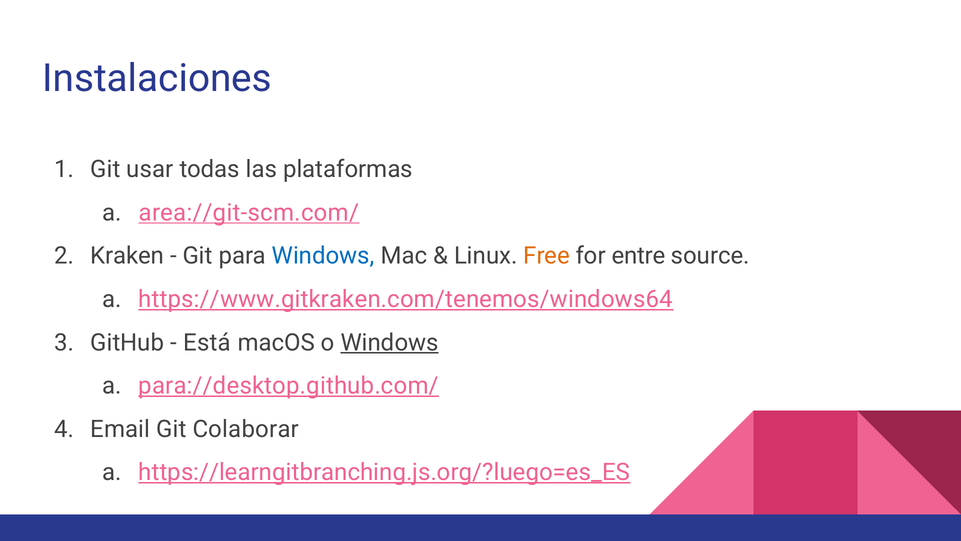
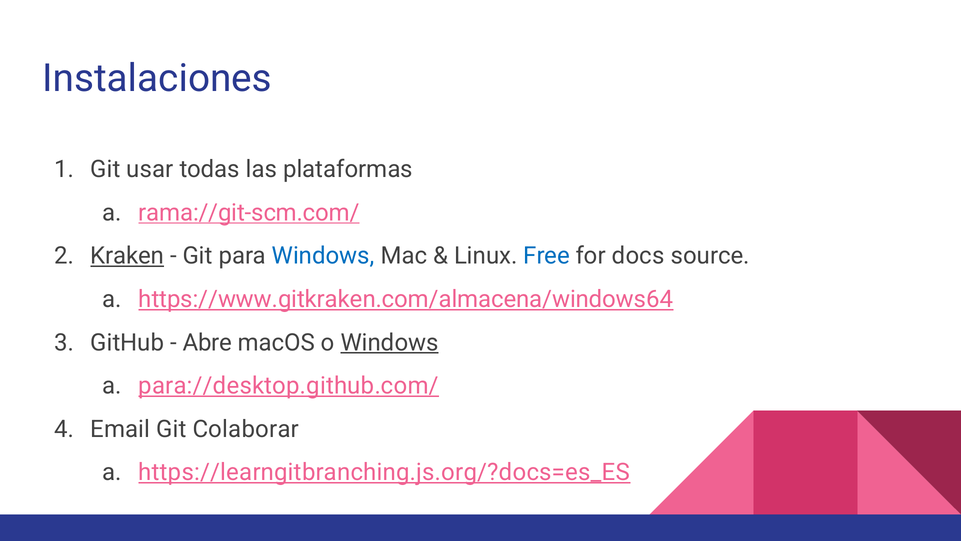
area://git-scm.com/: area://git-scm.com/ -> rama://git-scm.com/
Kraken underline: none -> present
Free colour: orange -> blue
entre: entre -> docs
https://www.gitkraken.com/tenemos/windows64: https://www.gitkraken.com/tenemos/windows64 -> https://www.gitkraken.com/almacena/windows64
Está: Está -> Abre
https://learngitbranching.js.org/?luego=es_ES: https://learngitbranching.js.org/?luego=es_ES -> https://learngitbranching.js.org/?docs=es_ES
